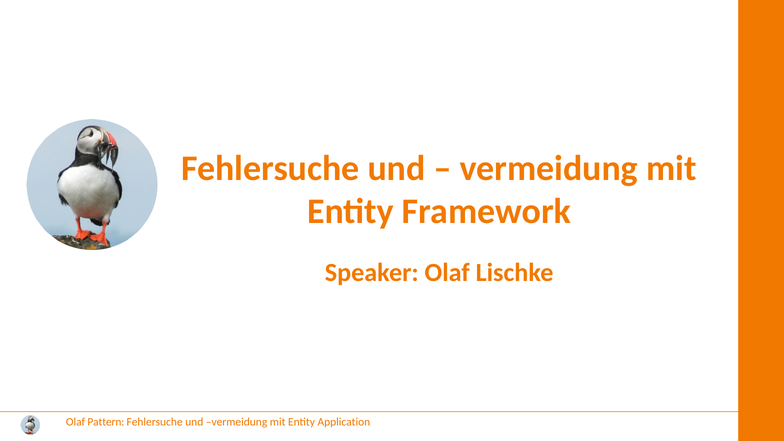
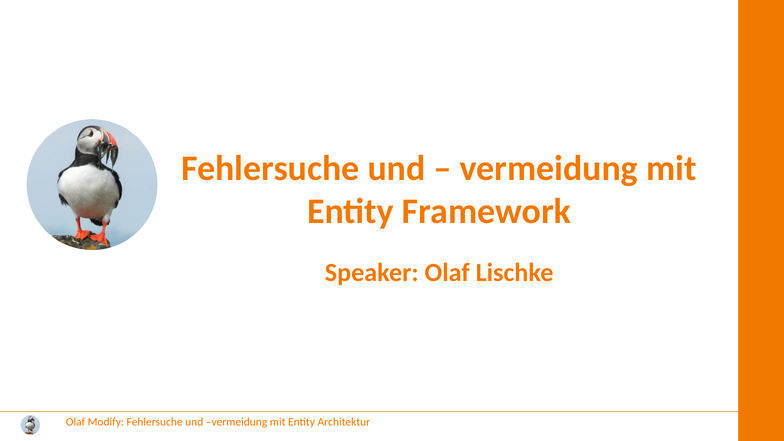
Pattern: Pattern -> Modify
Application: Application -> Architektur
